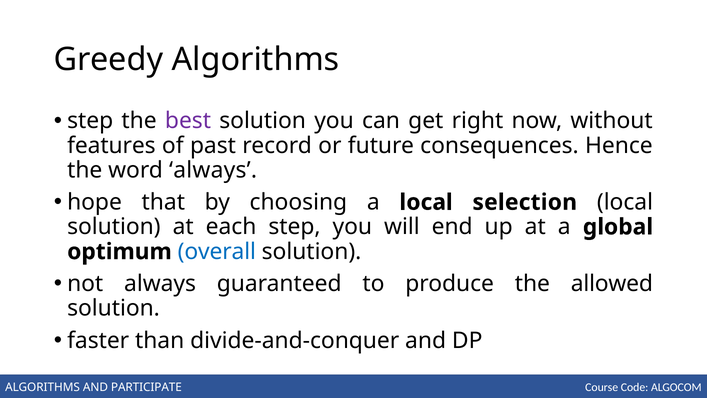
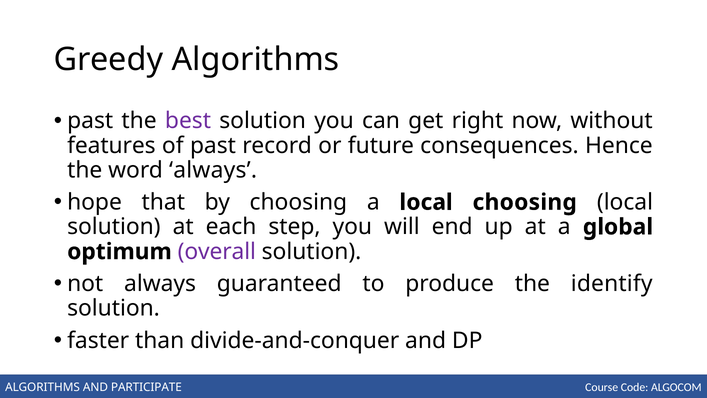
step at (90, 121): step -> past
local selection: selection -> choosing
overall colour: blue -> purple
allowed: allowed -> identify
